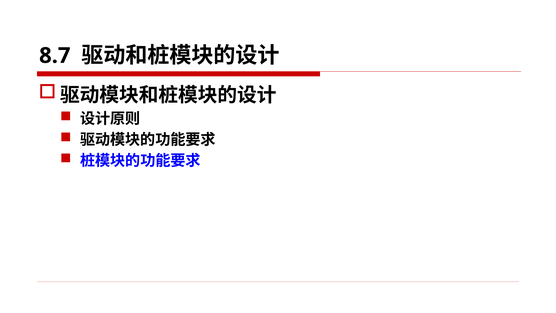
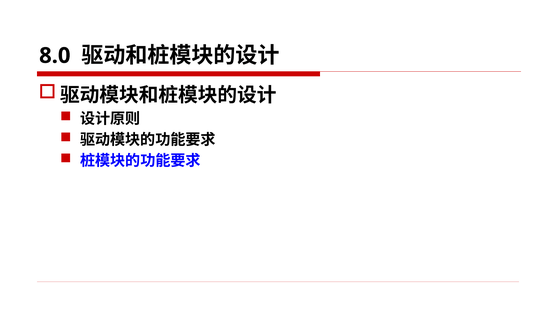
8.7: 8.7 -> 8.0
